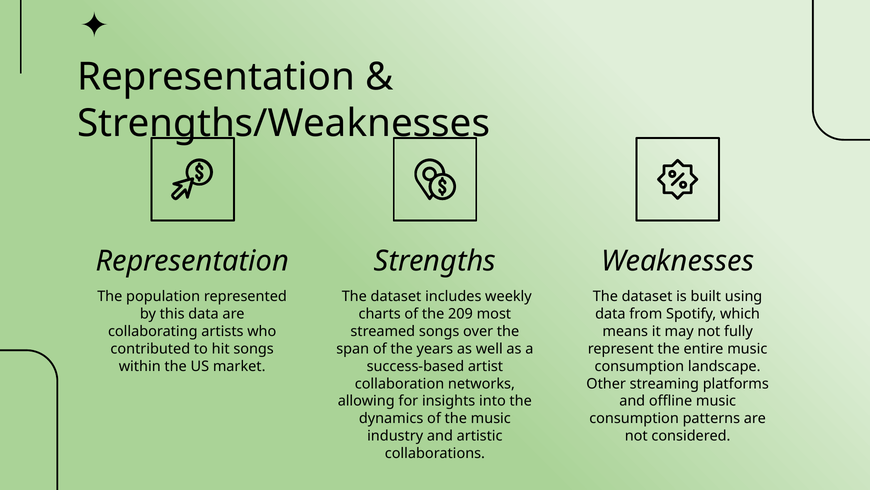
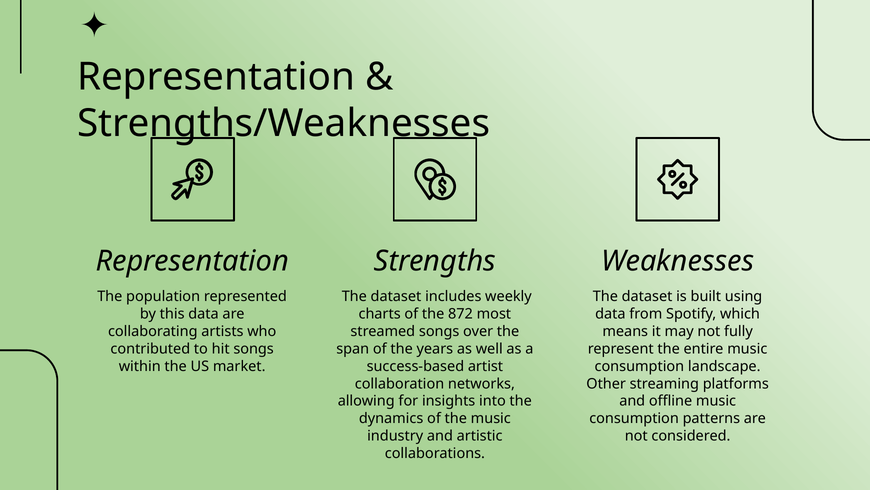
209: 209 -> 872
